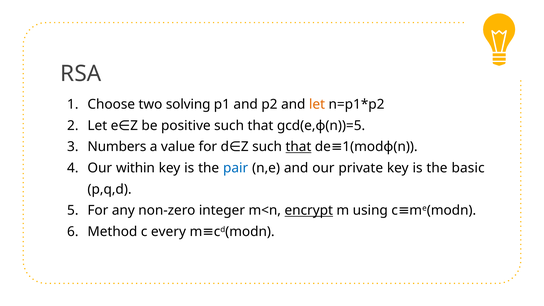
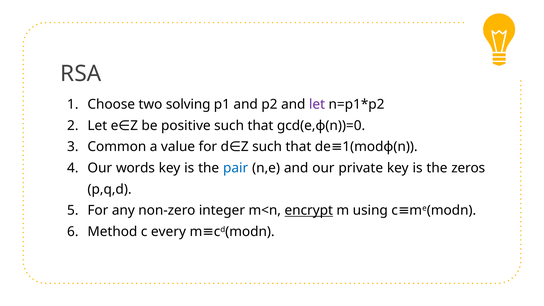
let at (317, 104) colour: orange -> purple
gcd(e,φ(n))=5: gcd(e,φ(n))=5 -> gcd(e,φ(n))=0
Numbers: Numbers -> Common
that at (298, 147) underline: present -> none
within: within -> words
basic: basic -> zeros
